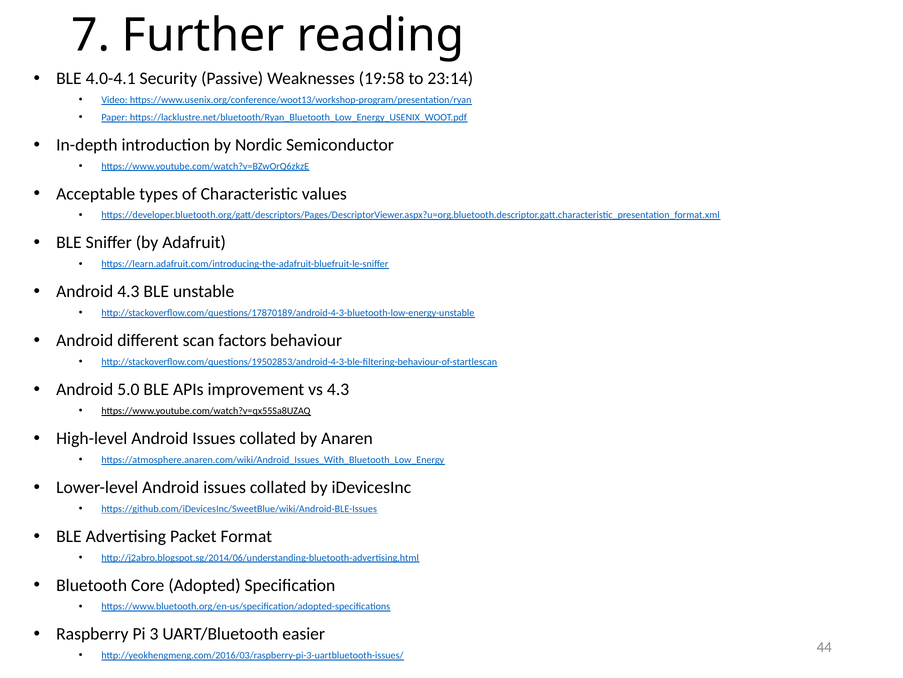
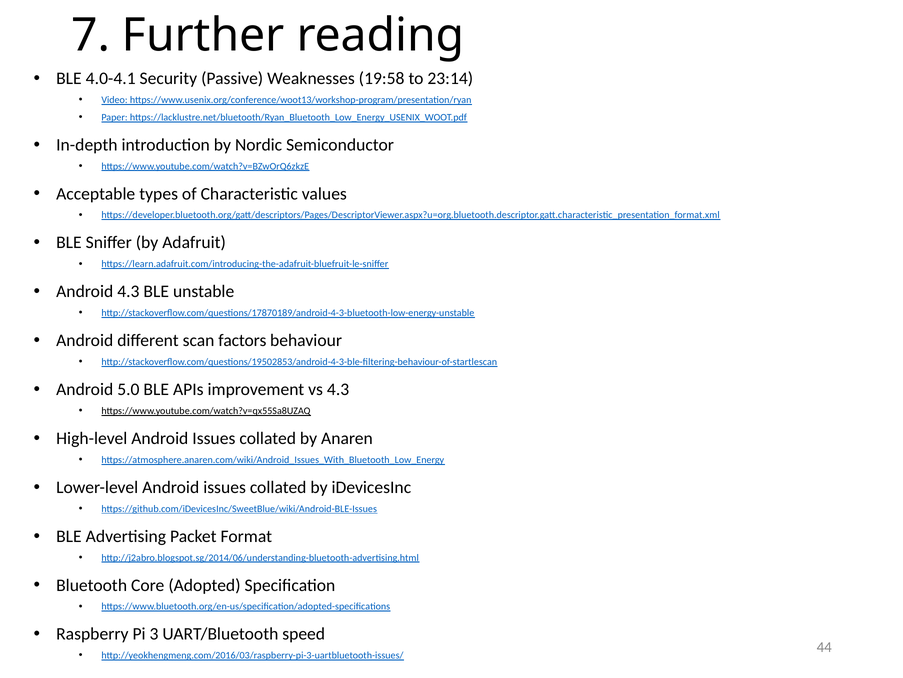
easier: easier -> speed
